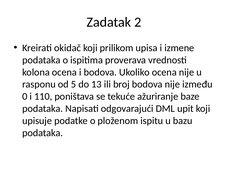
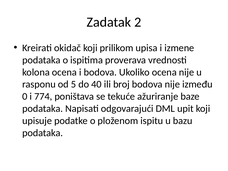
13: 13 -> 40
110: 110 -> 774
